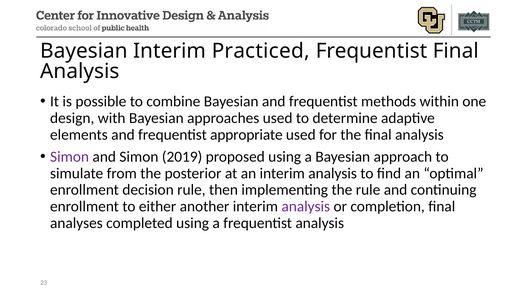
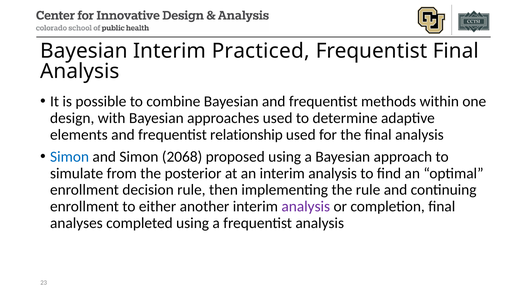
appropriate: appropriate -> relationship
Simon at (70, 157) colour: purple -> blue
2019: 2019 -> 2068
